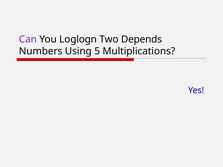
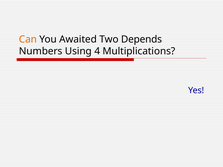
Can colour: purple -> orange
Loglogn: Loglogn -> Awaited
5: 5 -> 4
